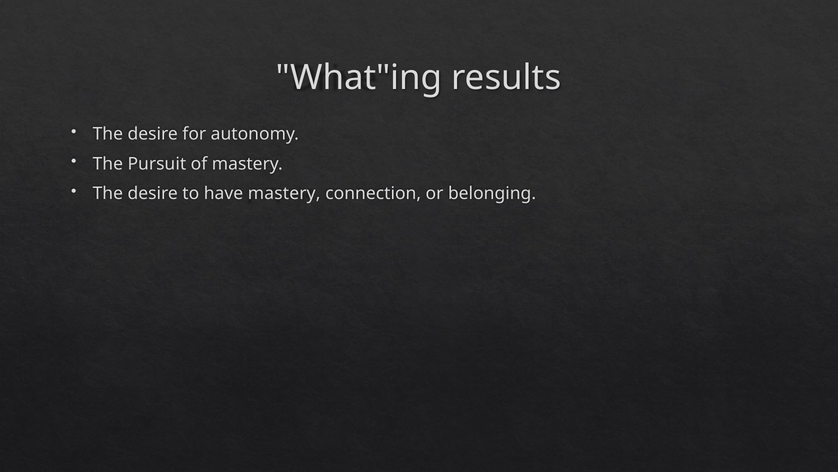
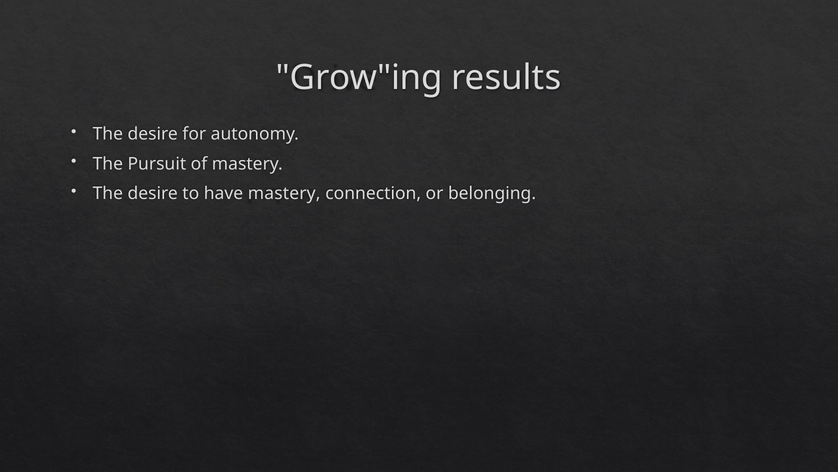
What"ing: What"ing -> Grow"ing
